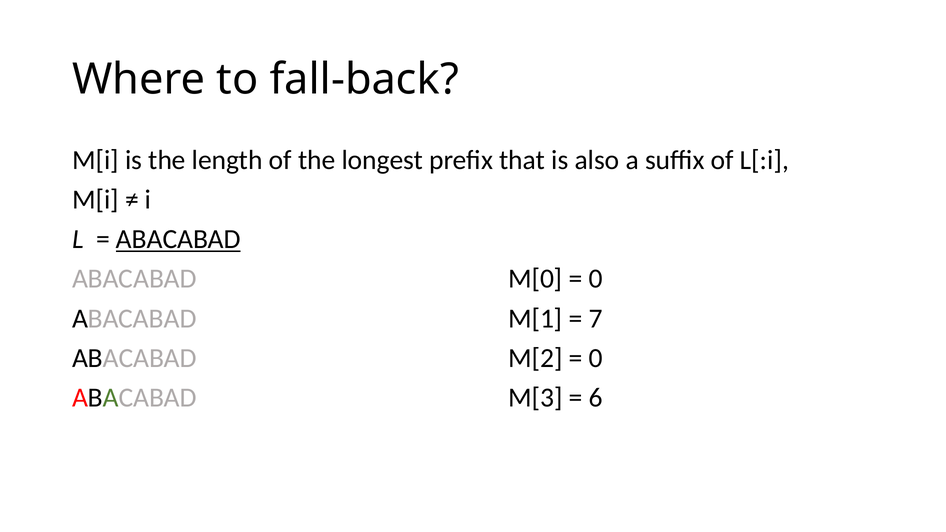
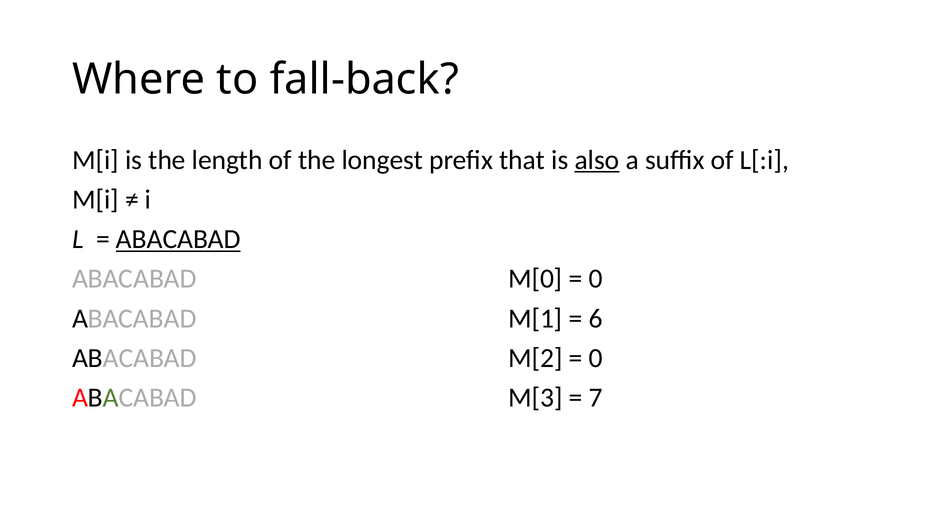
also underline: none -> present
7: 7 -> 6
6: 6 -> 7
